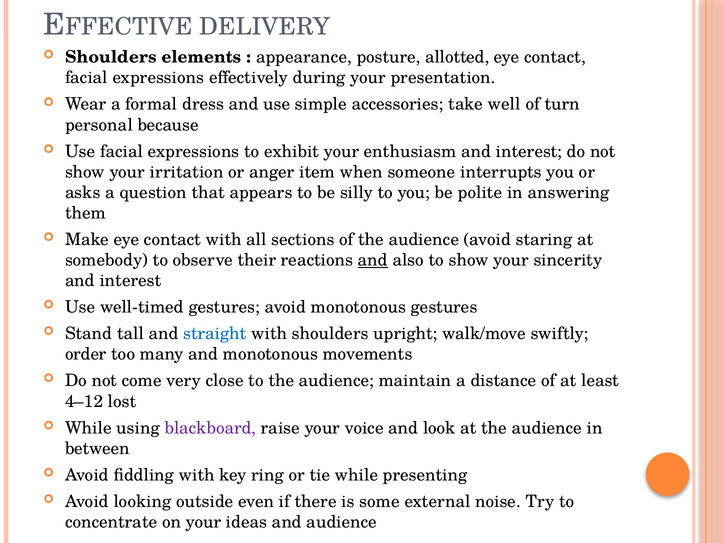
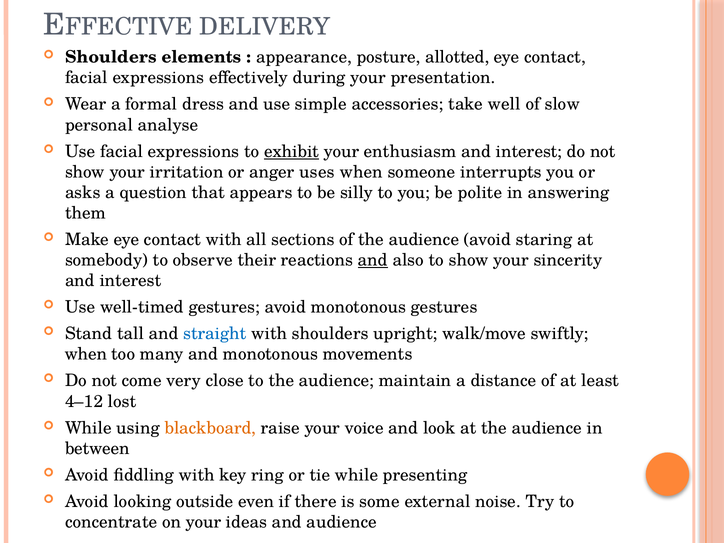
turn: turn -> slow
because: because -> analyse
exhibit underline: none -> present
item: item -> uses
order at (86, 354): order -> when
blackboard colour: purple -> orange
